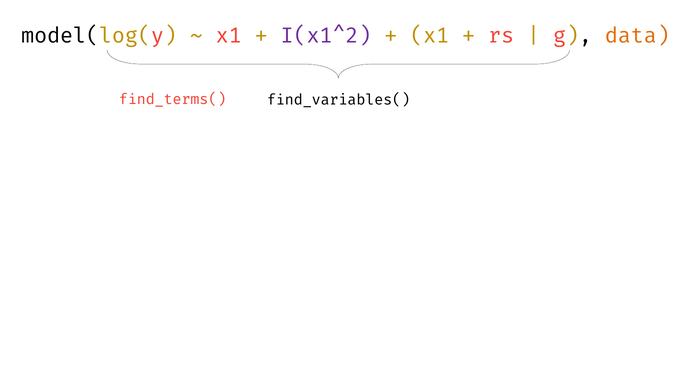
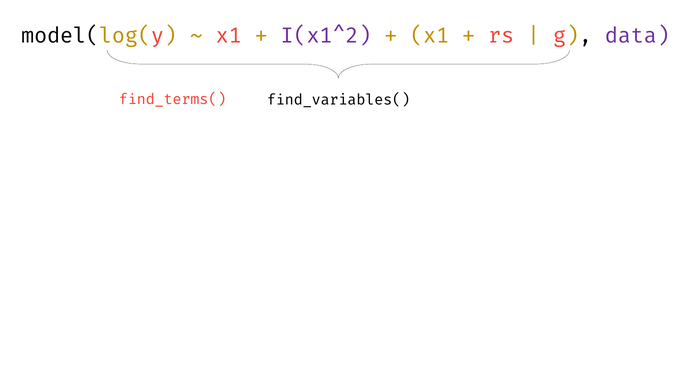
data colour: orange -> purple
